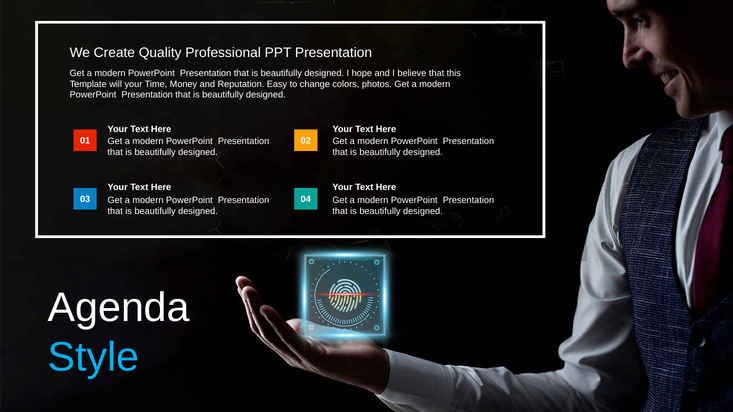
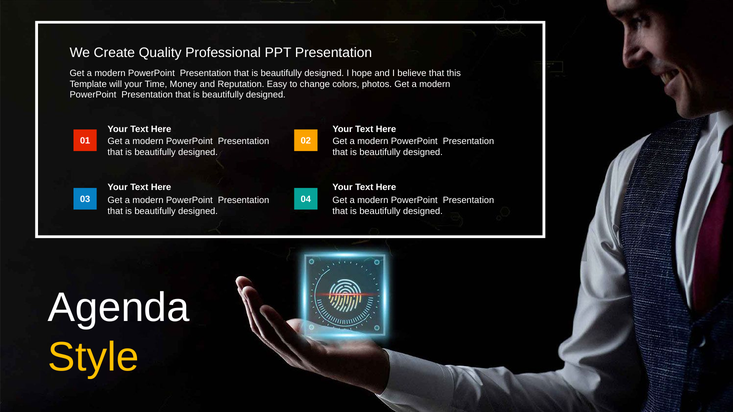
Style colour: light blue -> yellow
